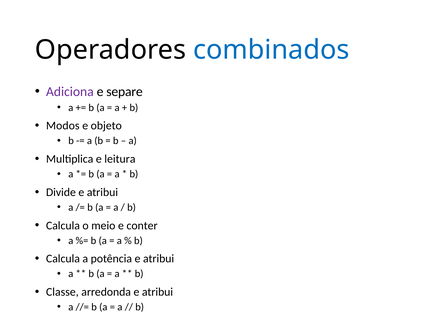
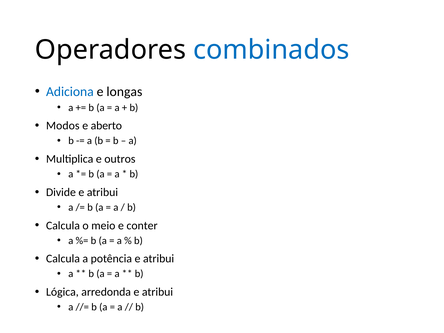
Adiciona colour: purple -> blue
separe: separe -> longas
objeto: objeto -> aberto
leitura: leitura -> outros
Classe: Classe -> Lógica
